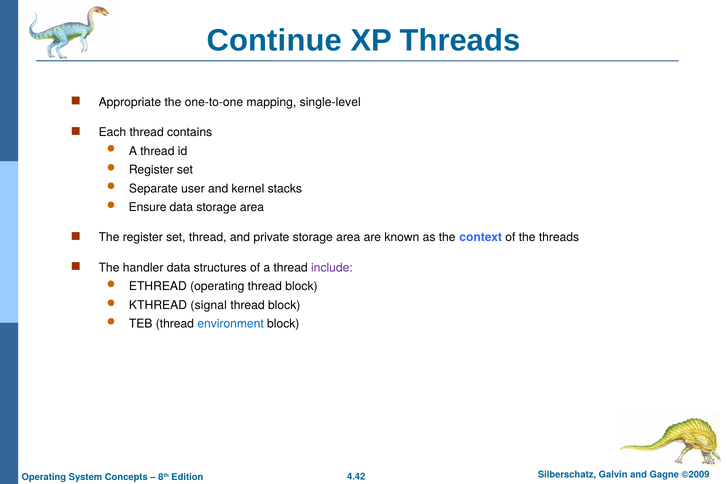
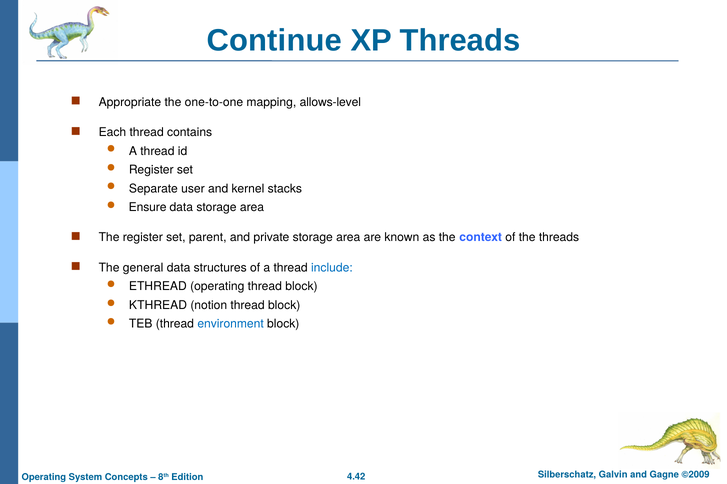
single-level: single-level -> allows-level
set thread: thread -> parent
handler: handler -> general
include colour: purple -> blue
signal: signal -> notion
